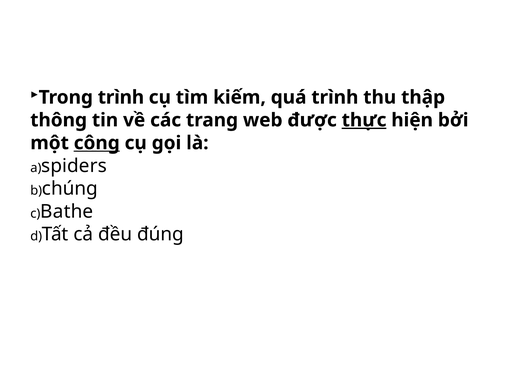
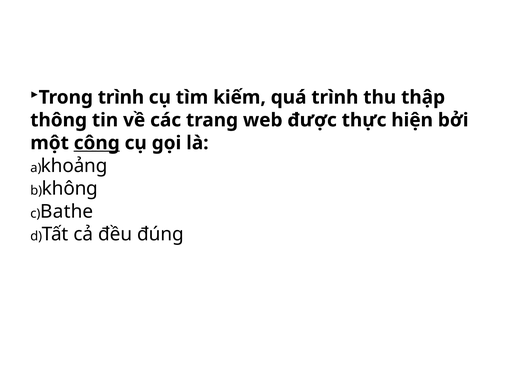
thực underline: present -> none
spiders: spiders -> khoảng
chúng: chúng -> không
